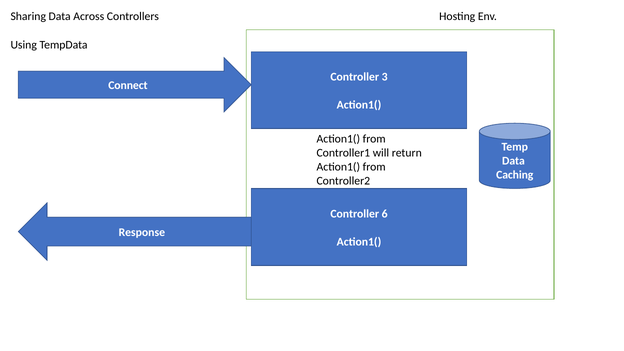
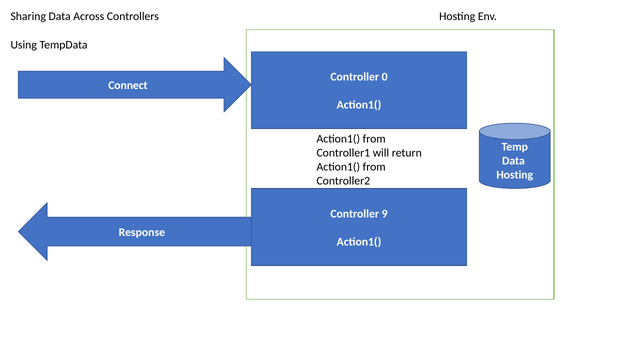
3: 3 -> 0
Caching at (515, 175): Caching -> Hosting
6: 6 -> 9
